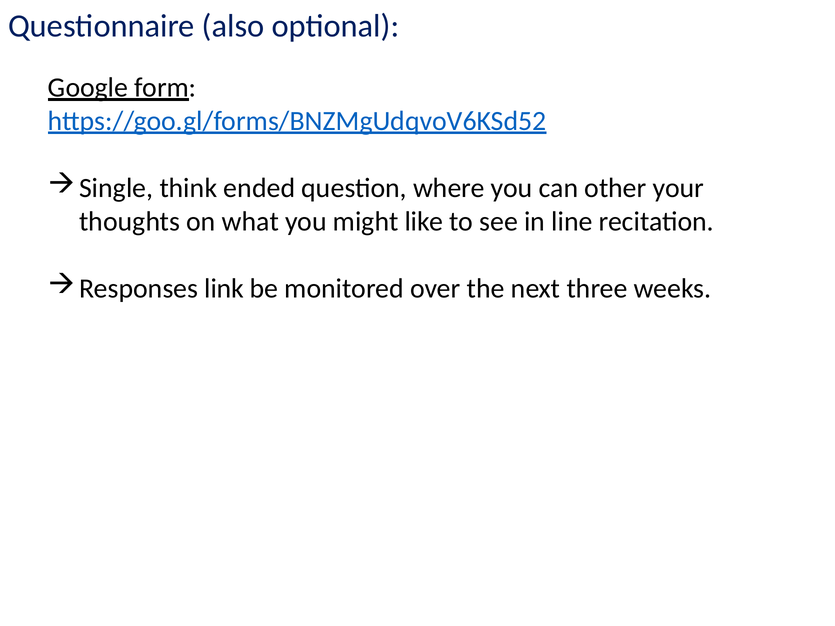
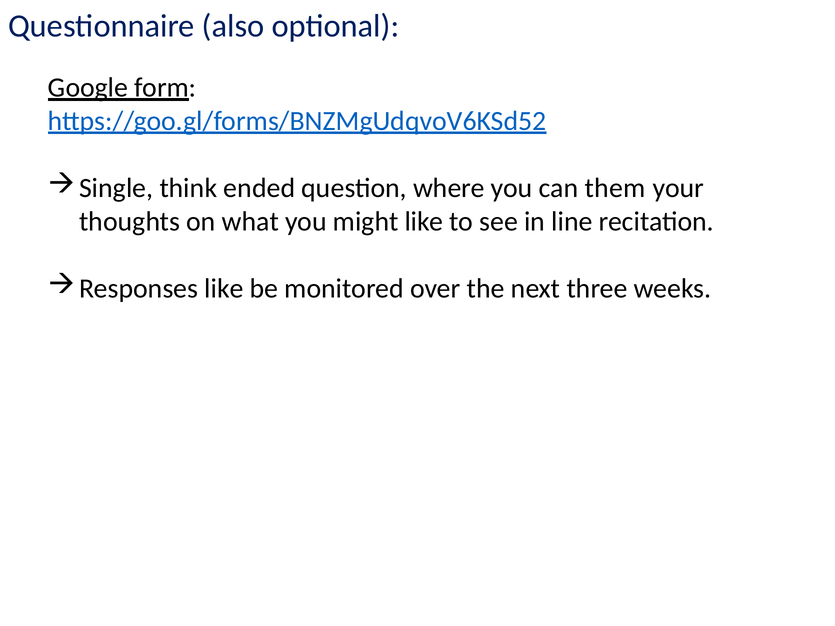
other: other -> them
Responses link: link -> like
